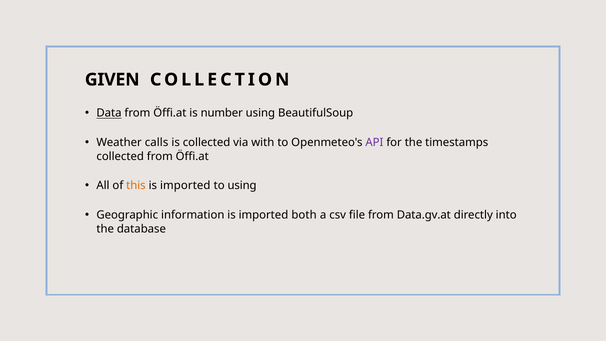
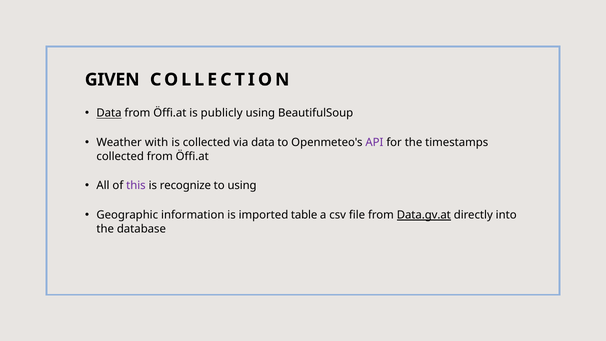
number: number -> publicly
calls: calls -> with
via with: with -> data
this colour: orange -> purple
imported at (185, 186): imported -> recognize
both: both -> table
Data.gv.at underline: none -> present
